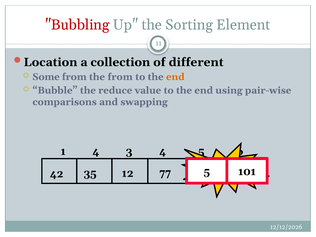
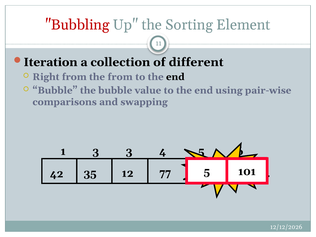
Location: Location -> Iteration
Some: Some -> Right
end at (175, 77) colour: orange -> black
the reduce: reduce -> bubble
1 4: 4 -> 3
